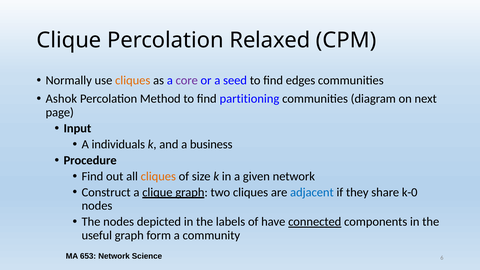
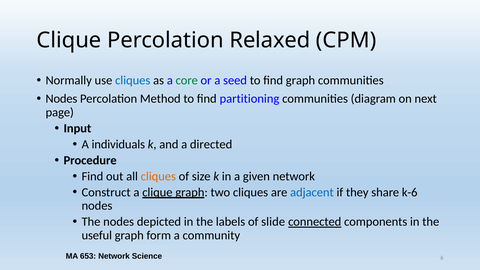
cliques at (133, 80) colour: orange -> blue
core colour: purple -> green
find edges: edges -> graph
Ashok at (61, 99): Ashok -> Nodes
business: business -> directed
k-0: k-0 -> k-6
have: have -> slide
